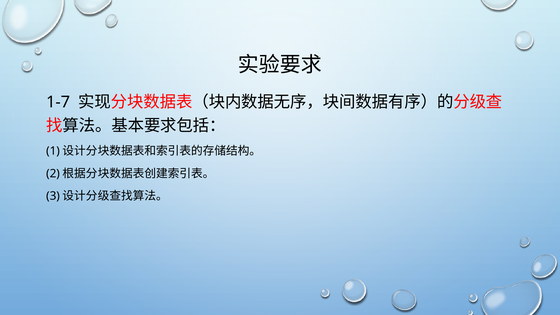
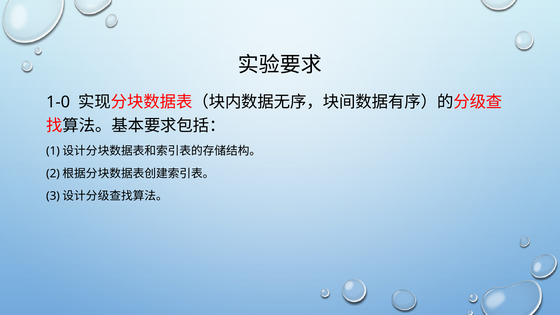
1-7: 1-7 -> 1-0
